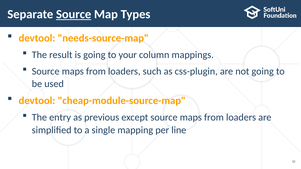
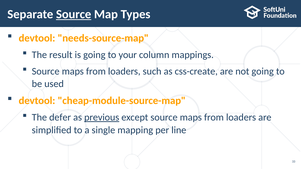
css-plugin: css-plugin -> css-create
entry: entry -> defer
previous underline: none -> present
